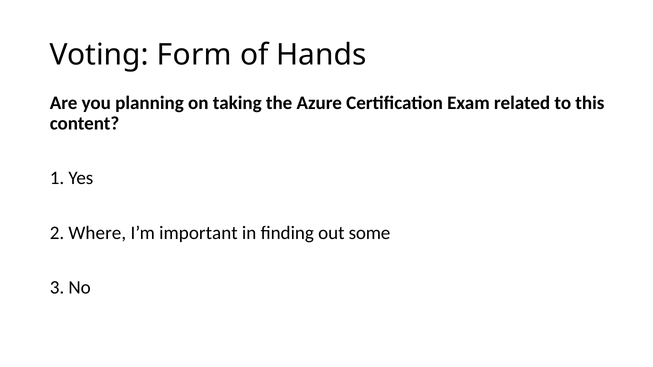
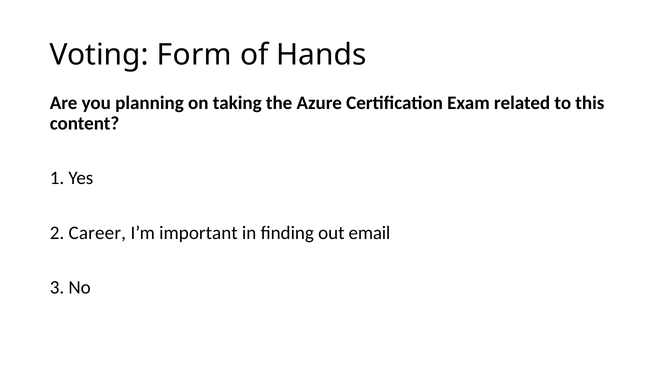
Where: Where -> Career
some: some -> email
